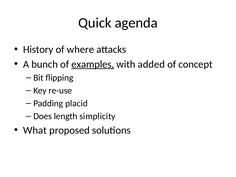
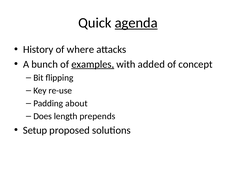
agenda underline: none -> present
placid: placid -> about
simplicity: simplicity -> prepends
What: What -> Setup
